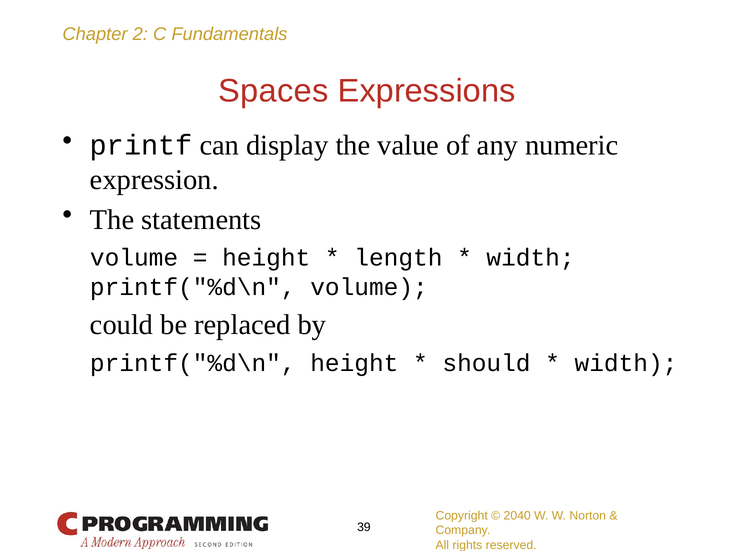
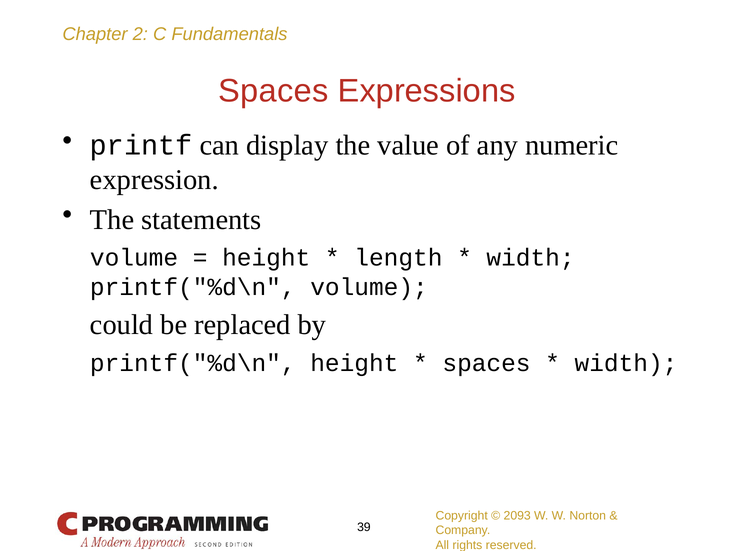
should at (486, 363): should -> spaces
2040: 2040 -> 2093
